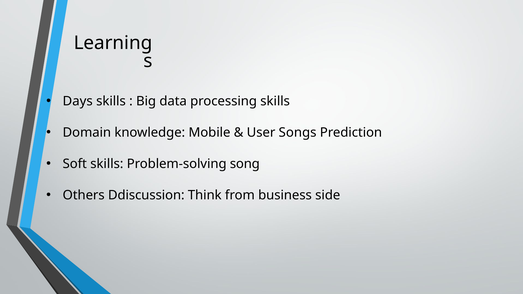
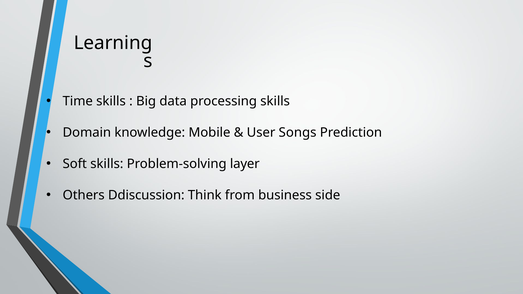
Days: Days -> Time
song: song -> layer
